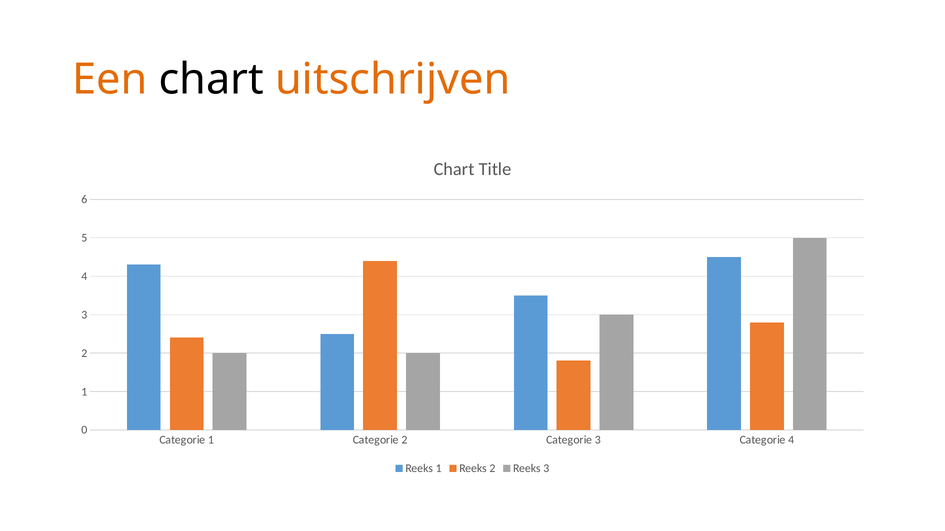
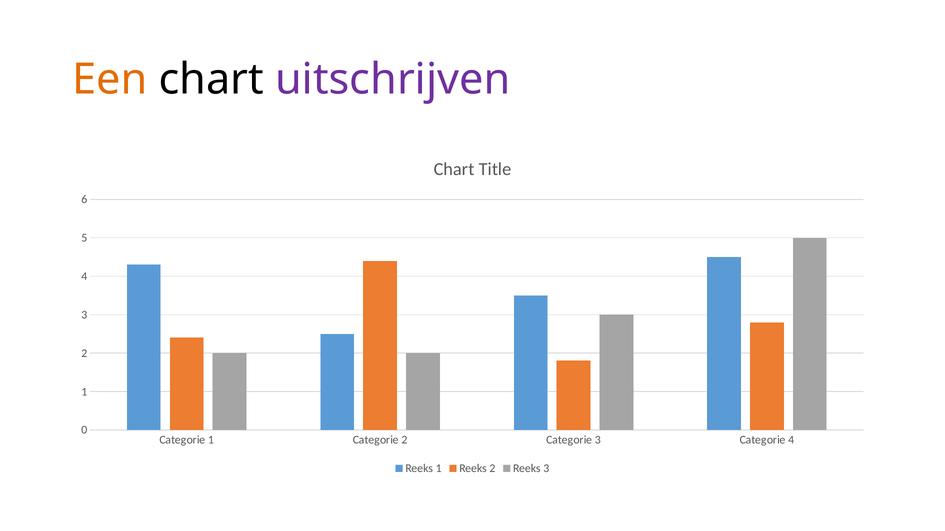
uitschrijven colour: orange -> purple
